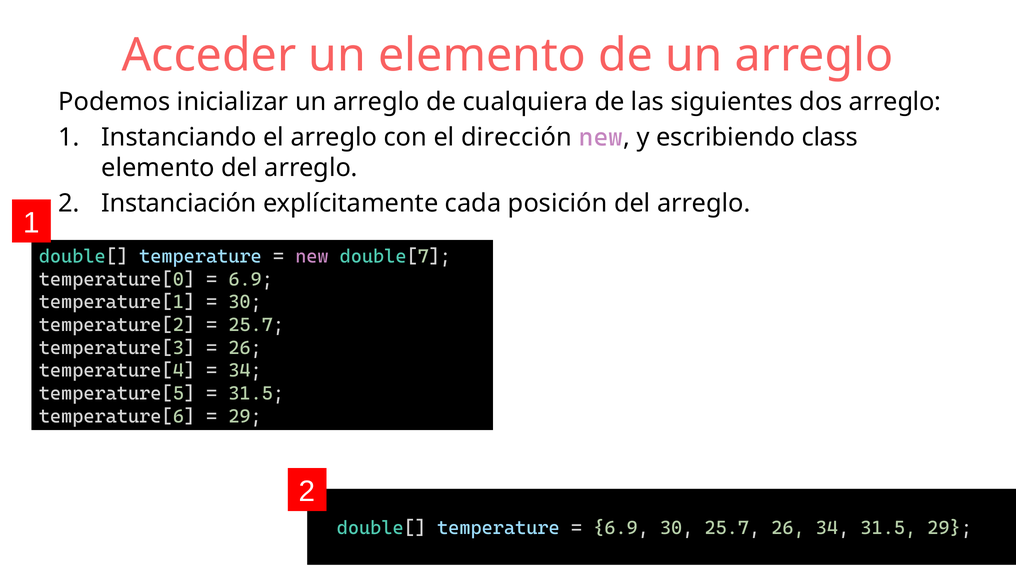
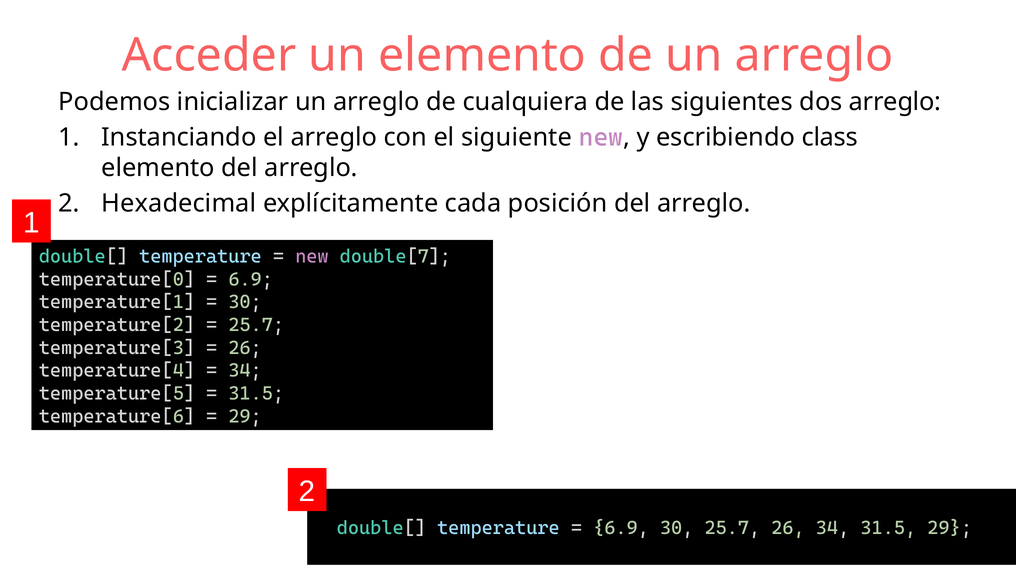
dirección: dirección -> siguiente
Instanciación: Instanciación -> Hexadecimal
